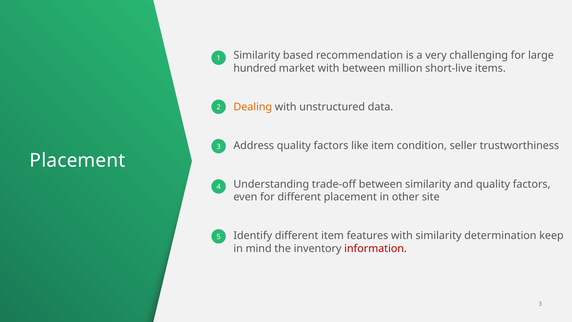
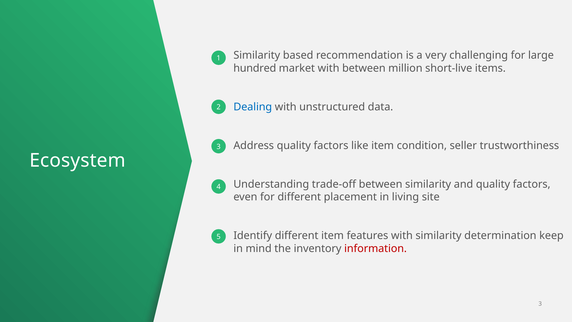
Dealing colour: orange -> blue
Placement at (78, 160): Placement -> Ecosystem
other: other -> living
